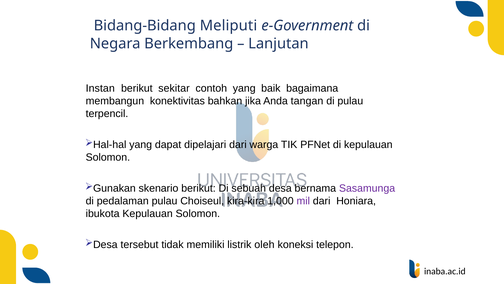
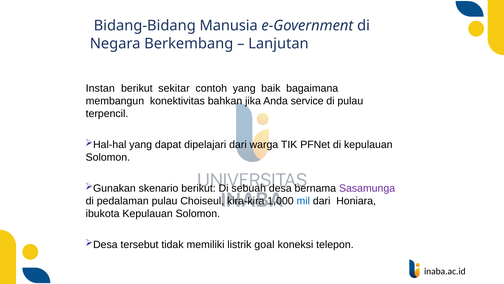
Meliputi: Meliputi -> Manusia
tangan: tangan -> service
mil colour: purple -> blue
oleh: oleh -> goal
